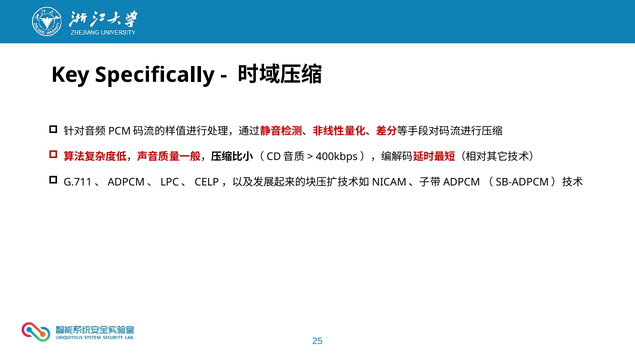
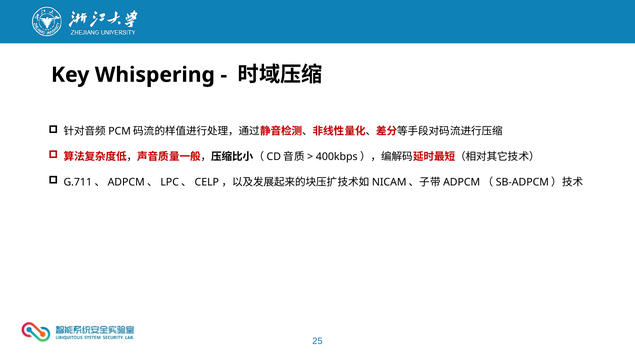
Specifically: Specifically -> Whispering
